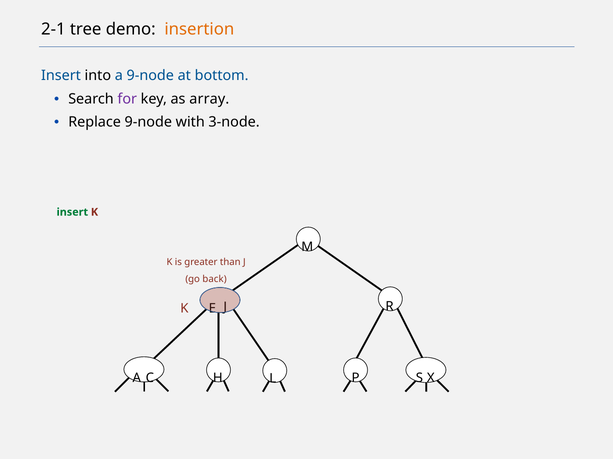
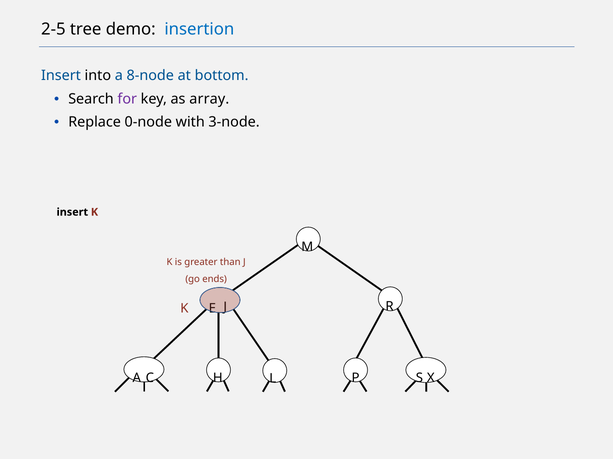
2-1: 2-1 -> 2-5
insertion colour: orange -> blue
a 9-node: 9-node -> 8-node
Replace 9-node: 9-node -> 0-node
insert at (72, 212) colour: green -> black
back: back -> ends
